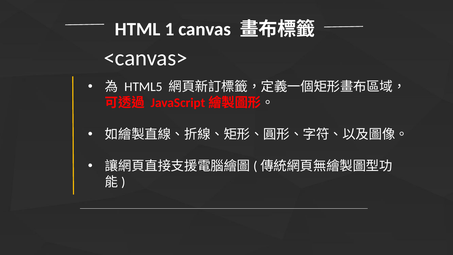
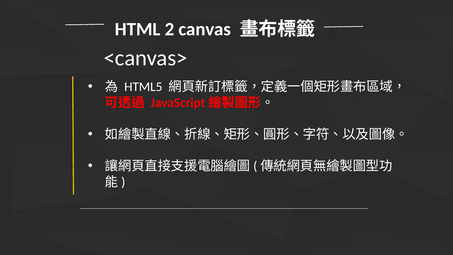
1: 1 -> 2
